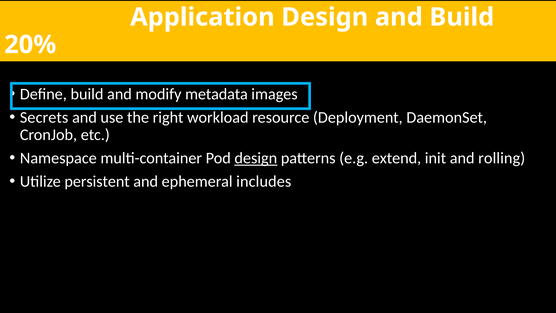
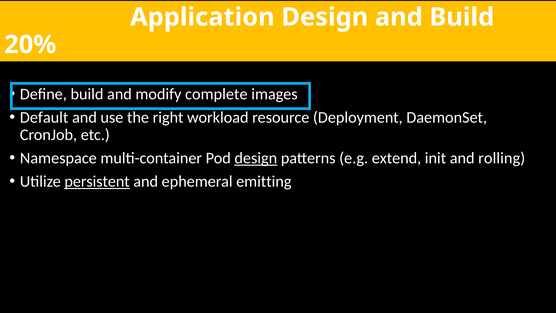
metadata: metadata -> complete
Secrets: Secrets -> Default
persistent underline: none -> present
includes: includes -> emitting
